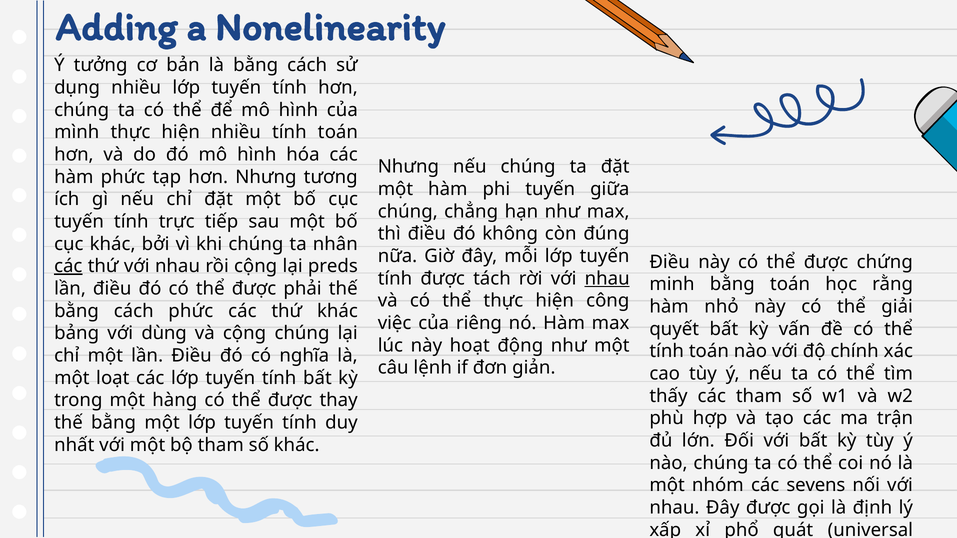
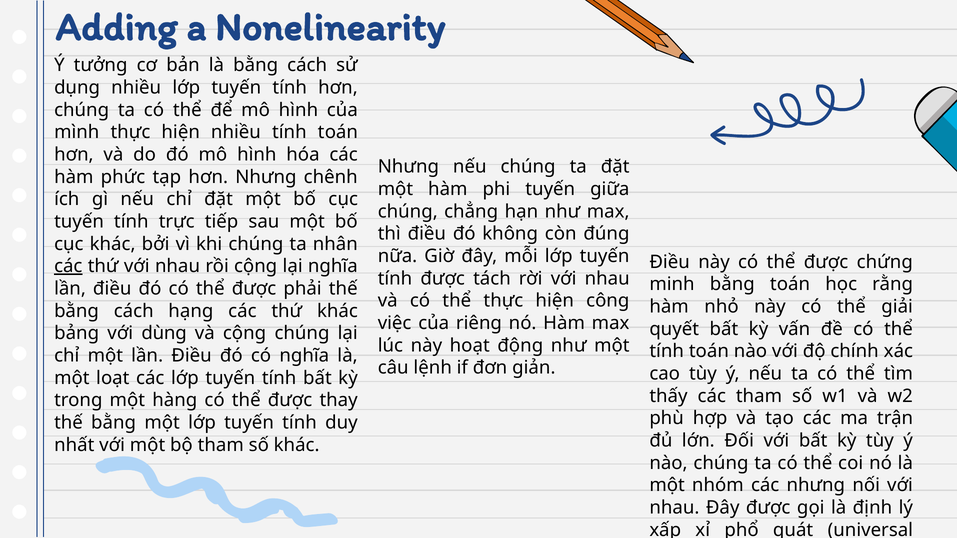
tương: tương -> chênh
lại preds: preds -> nghĩa
nhau at (607, 279) underline: present -> none
cách phức: phức -> hạng
các sevens: sevens -> nhưng
